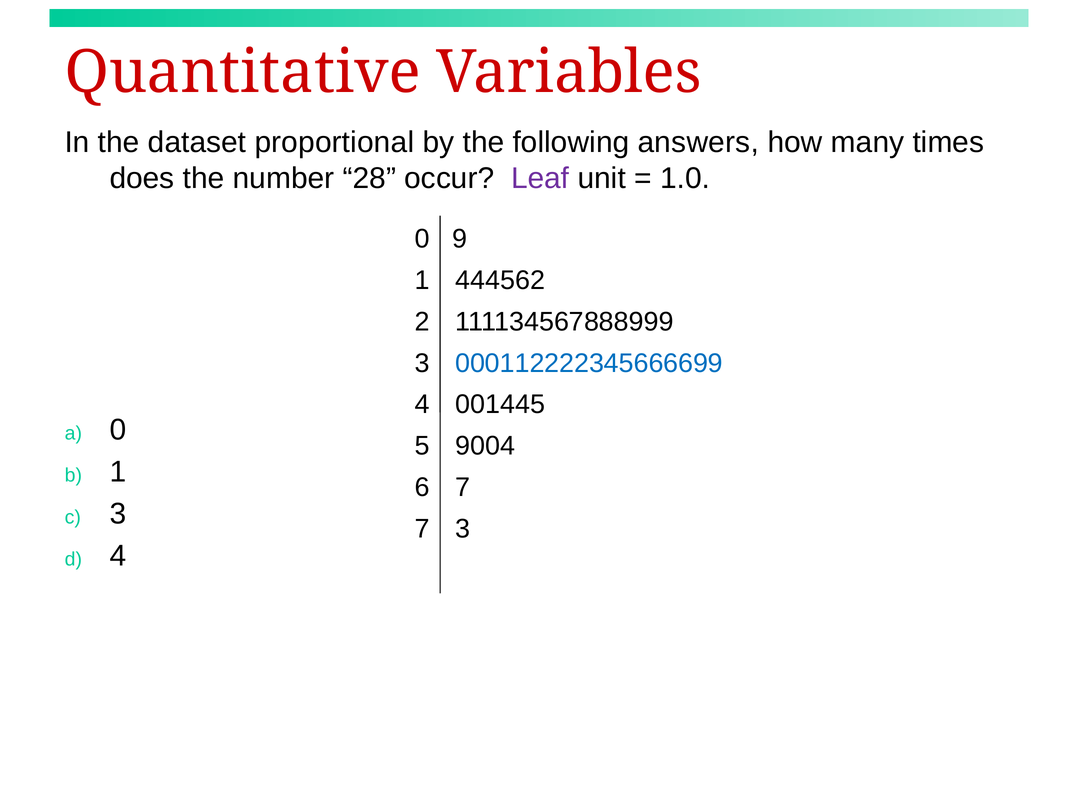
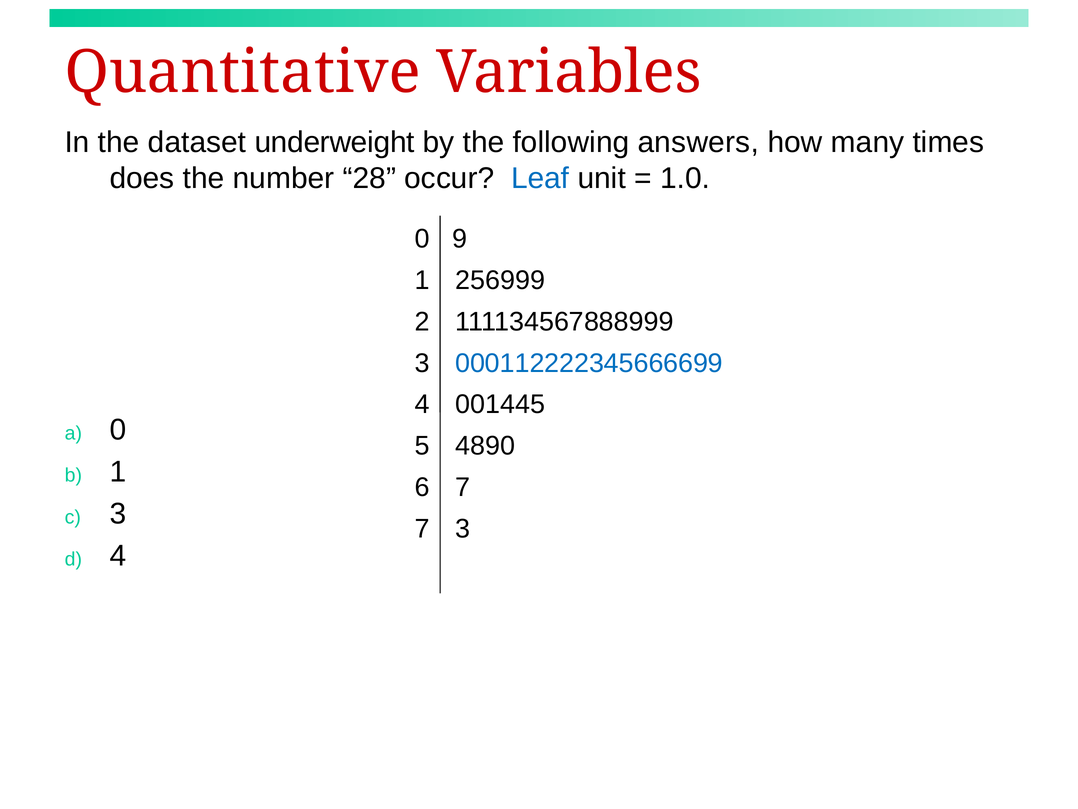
proportional: proportional -> underweight
Leaf colour: purple -> blue
444562: 444562 -> 256999
9004: 9004 -> 4890
